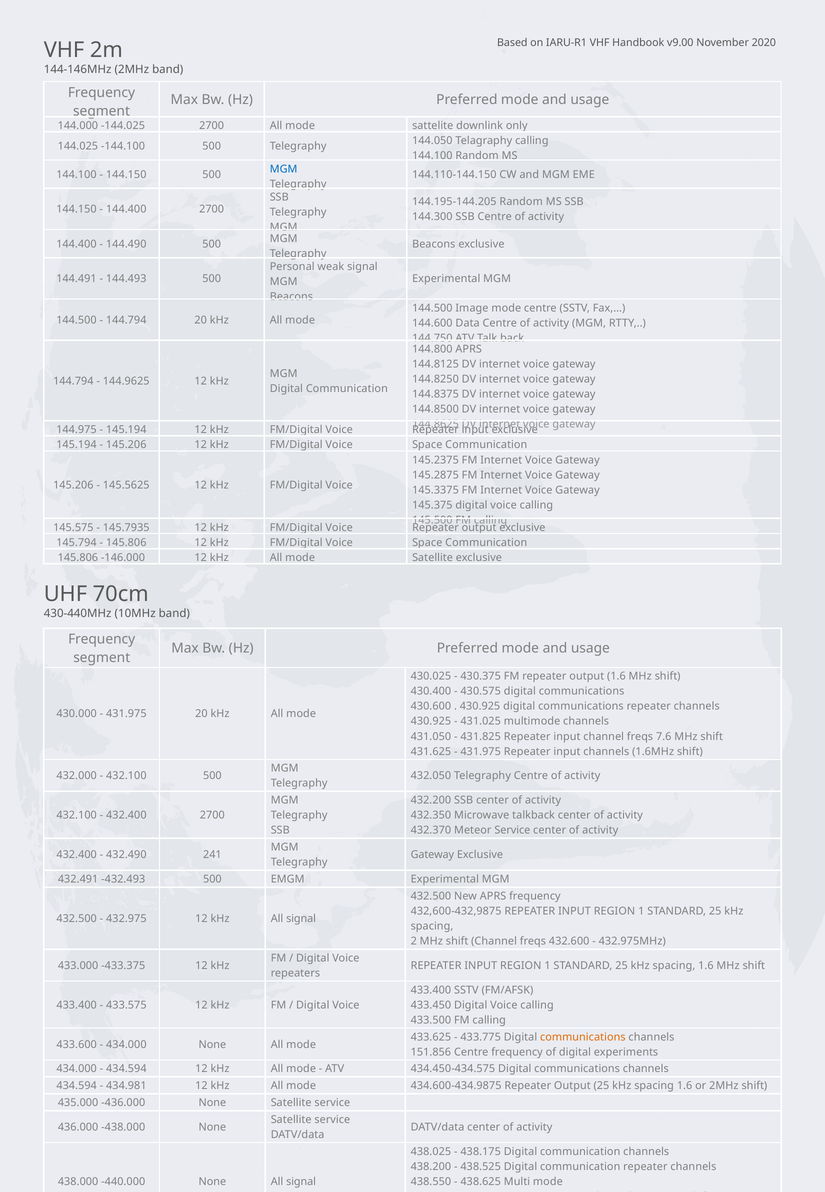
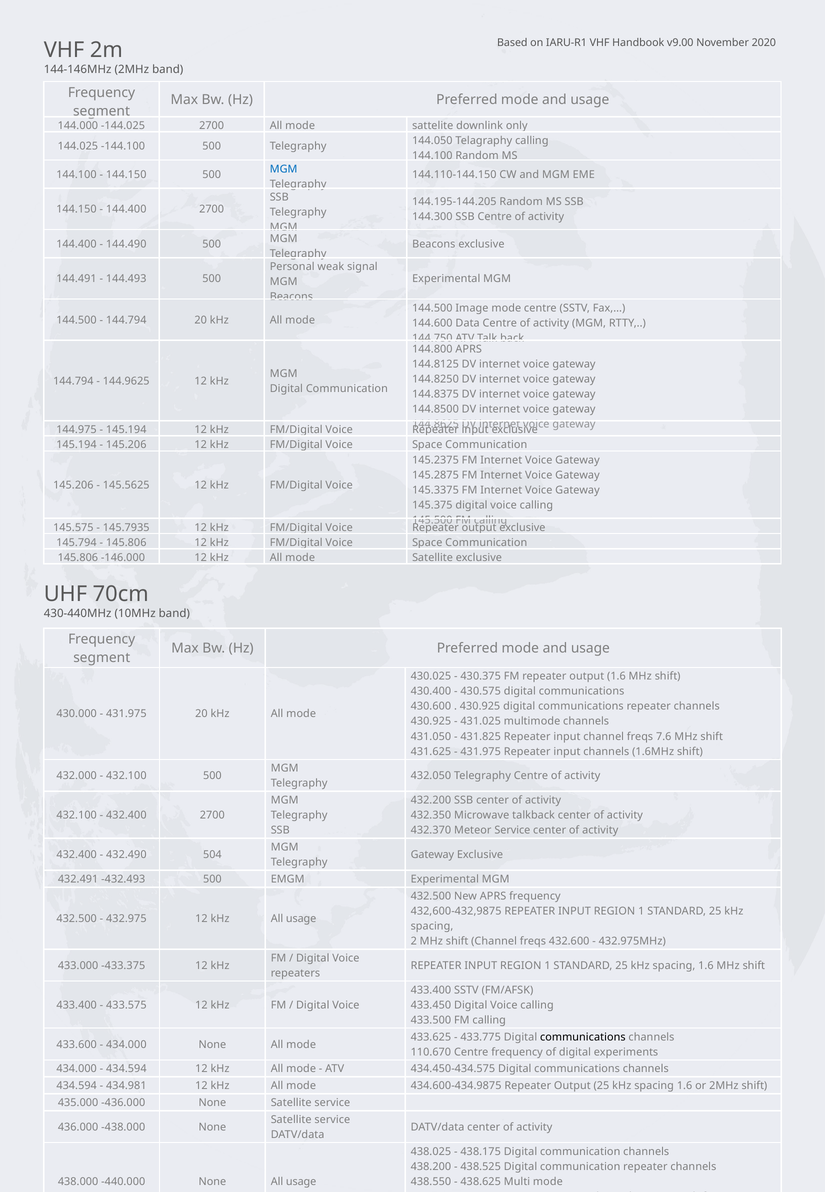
241: 241 -> 504
kHz All signal: signal -> usage
communications at (583, 1037) colour: orange -> black
151.856: 151.856 -> 110.670
None All signal: signal -> usage
